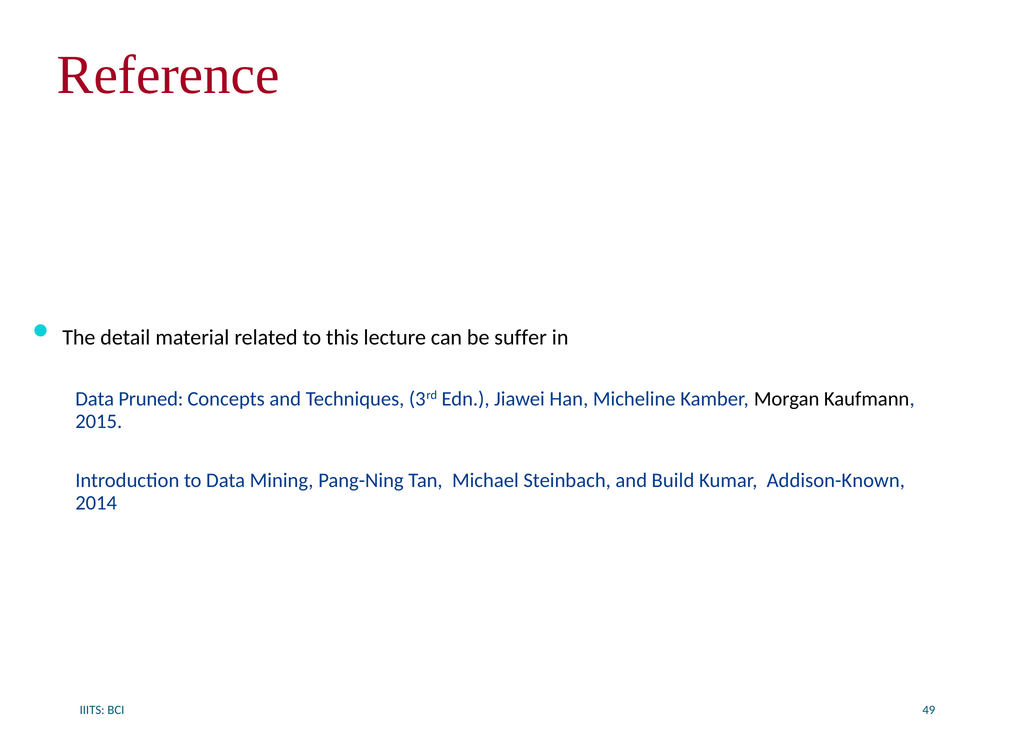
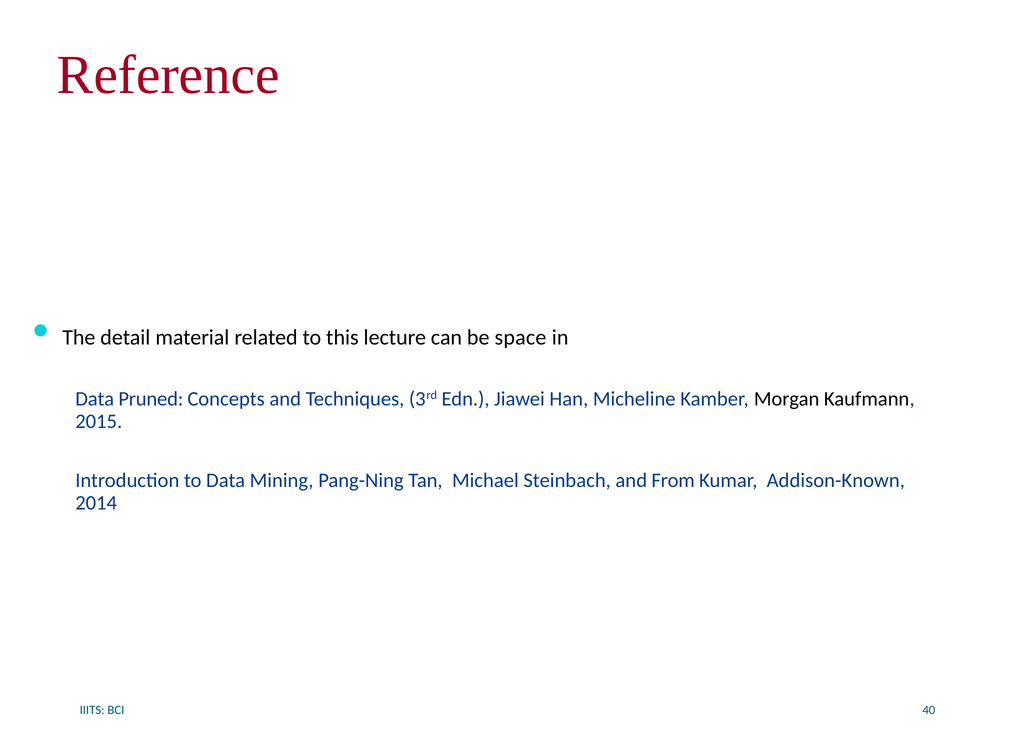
suffer: suffer -> space
Build: Build -> From
49: 49 -> 40
